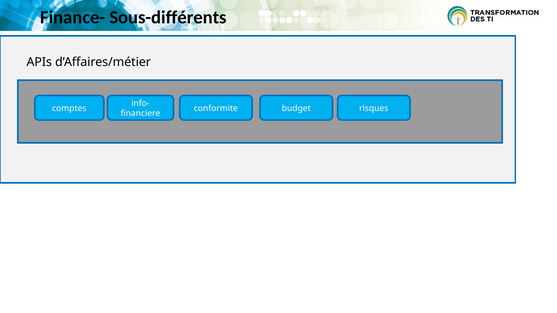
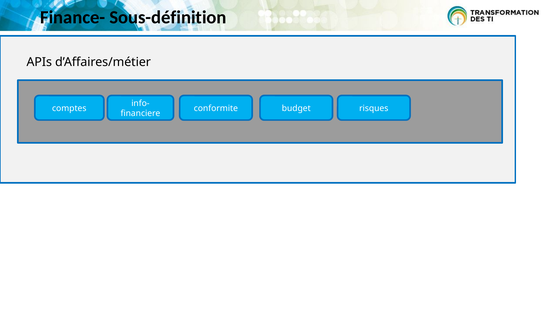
Sous-différents: Sous-différents -> Sous-définition
